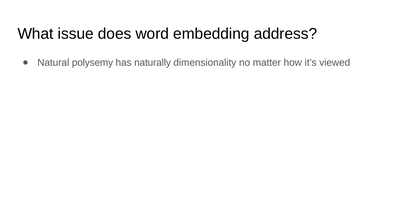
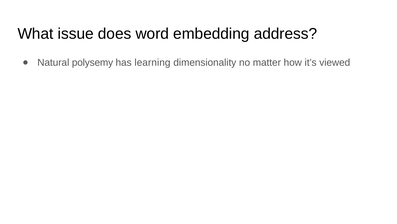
naturally: naturally -> learning
